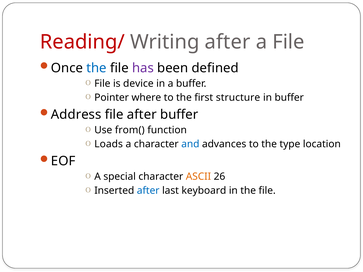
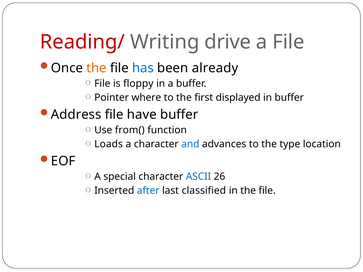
Writing after: after -> drive
the at (97, 68) colour: blue -> orange
has colour: purple -> blue
defined: defined -> already
device: device -> floppy
structure: structure -> displayed
file after: after -> have
ASCII colour: orange -> blue
keyboard: keyboard -> classified
